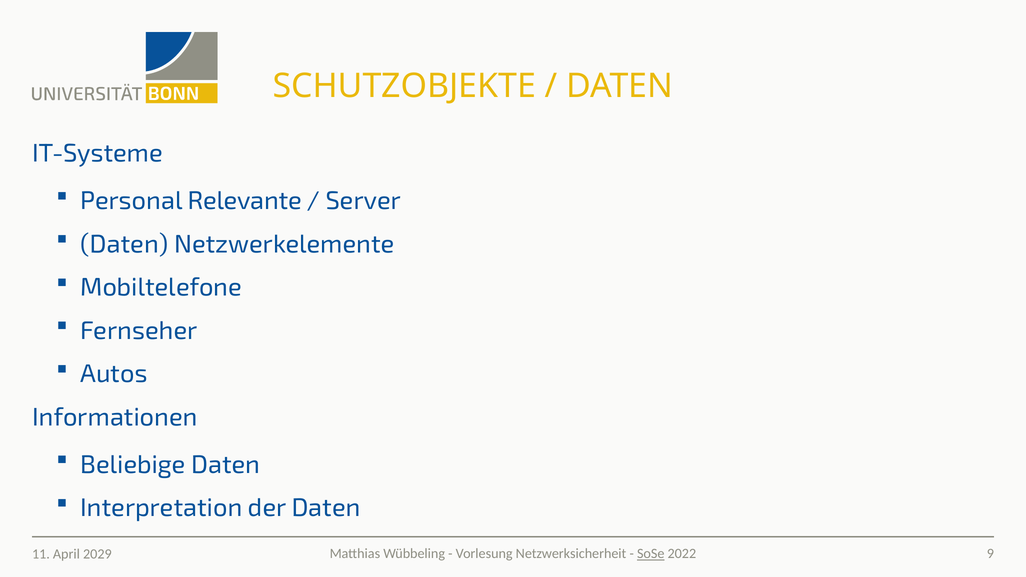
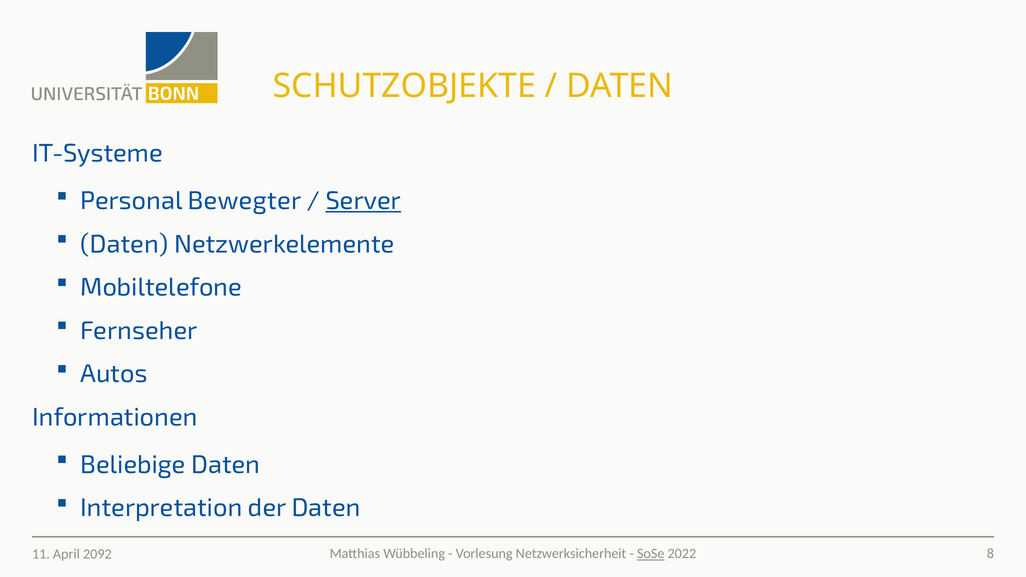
Relevante: Relevante -> Bewegter
Server underline: none -> present
9: 9 -> 8
2029: 2029 -> 2092
